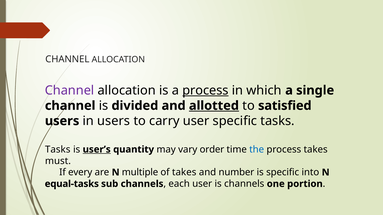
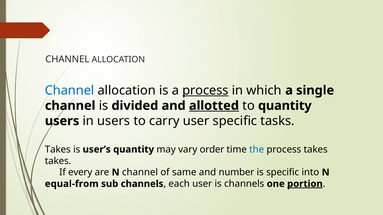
Channel at (70, 91) colour: purple -> blue
to satisfied: satisfied -> quantity
Tasks at (58, 150): Tasks -> Takes
user’s underline: present -> none
must at (58, 161): must -> takes
N multiple: multiple -> channel
of takes: takes -> same
equal-tasks: equal-tasks -> equal-from
portion underline: none -> present
